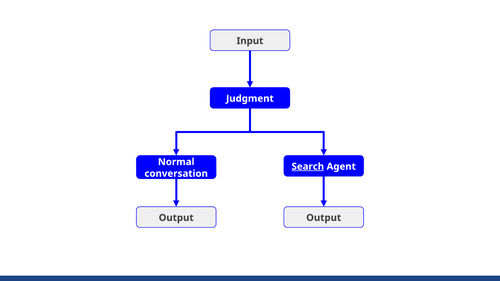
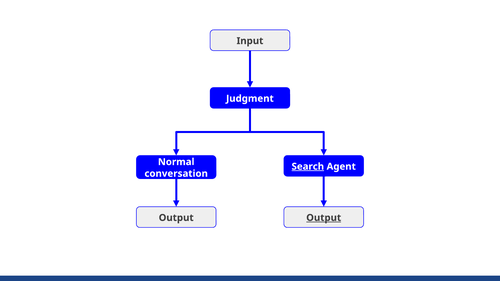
Output at (324, 218) underline: none -> present
